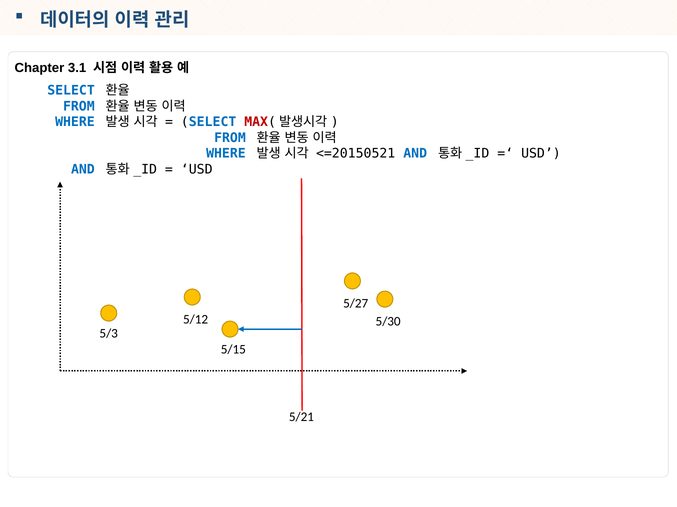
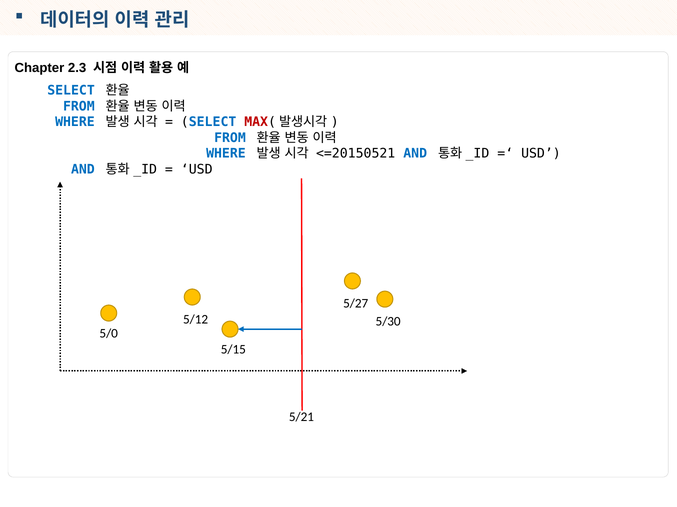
3.1: 3.1 -> 2.3
5/3: 5/3 -> 5/0
